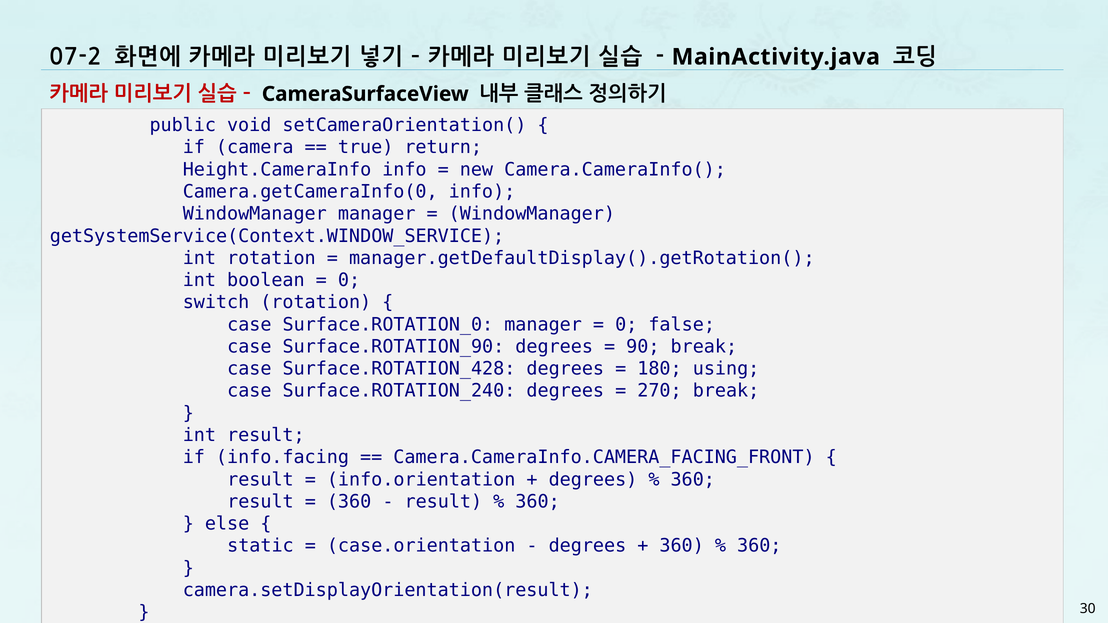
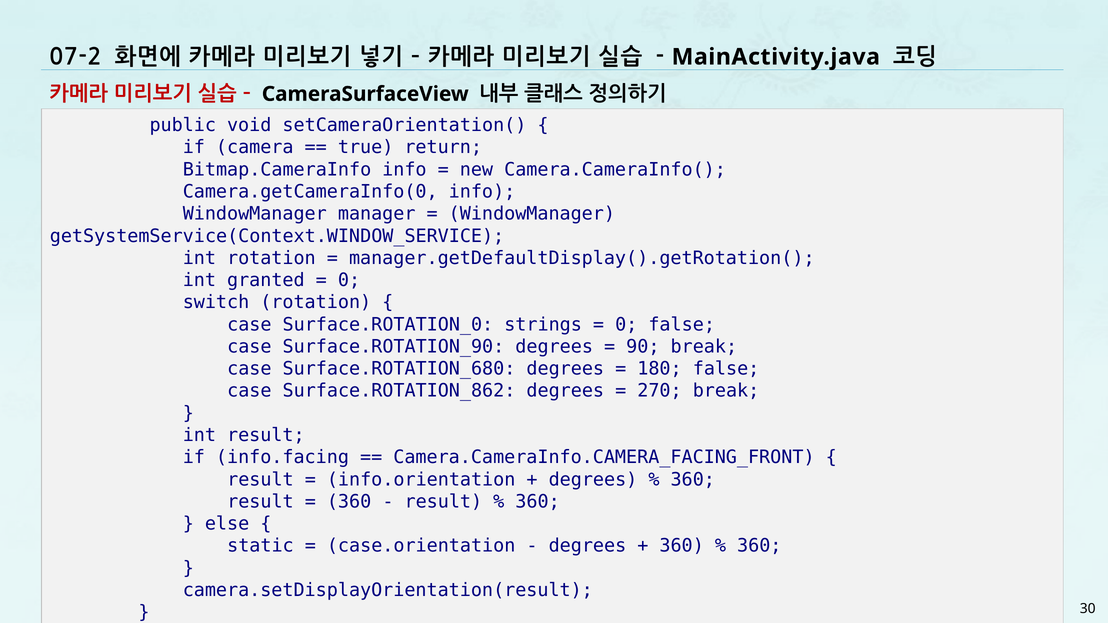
Height.CameraInfo: Height.CameraInfo -> Bitmap.CameraInfo
boolean: boolean -> granted
Surface.ROTATION_0 manager: manager -> strings
Surface.ROTATION_428: Surface.ROTATION_428 -> Surface.ROTATION_680
180 using: using -> false
Surface.ROTATION_240: Surface.ROTATION_240 -> Surface.ROTATION_862
